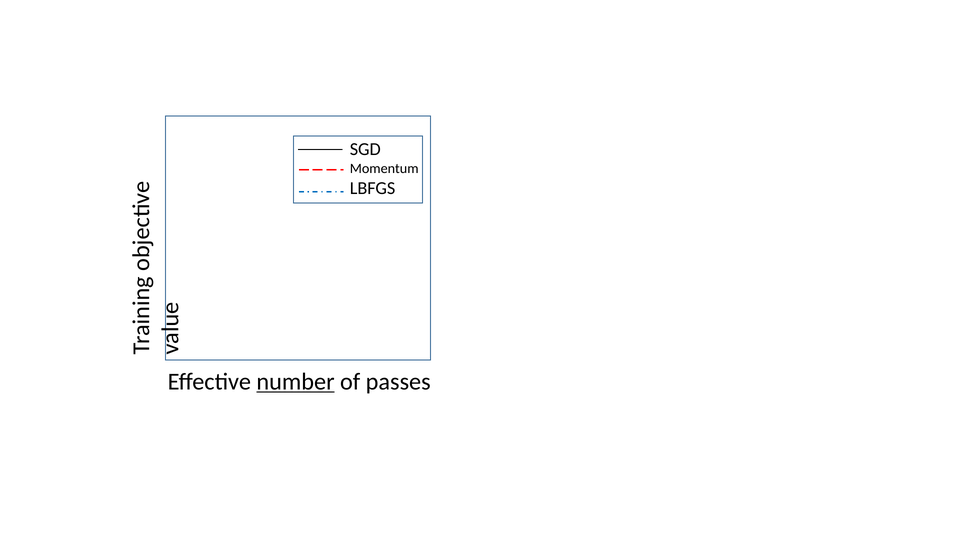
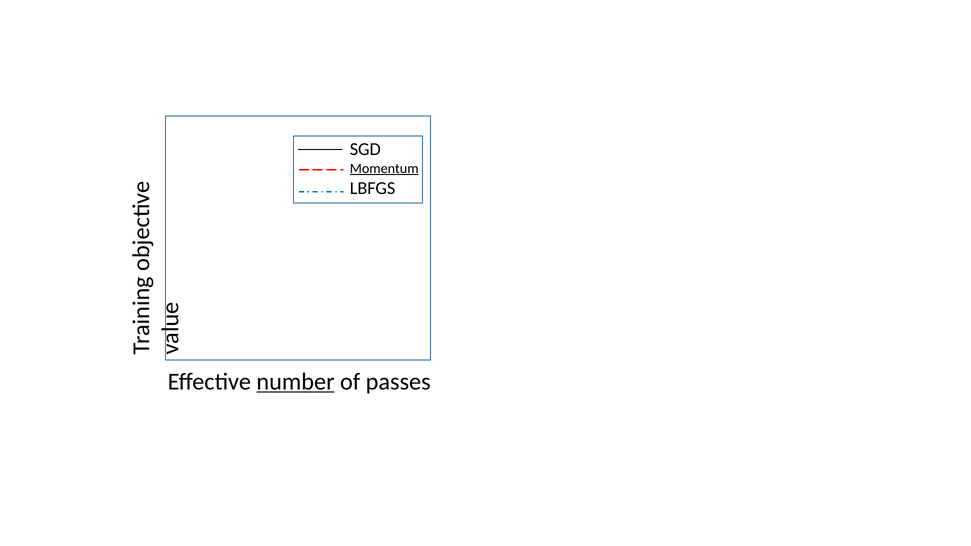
Momentum underline: none -> present
